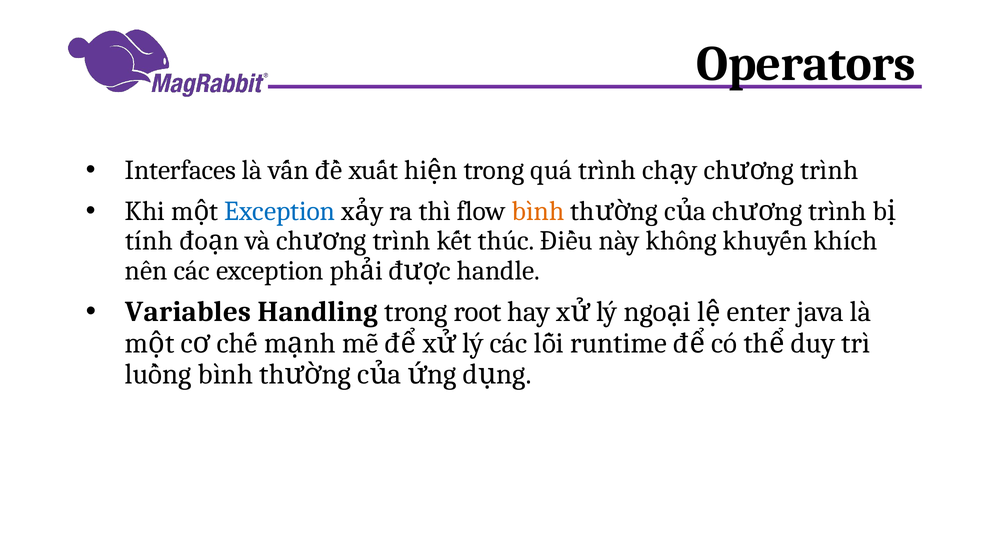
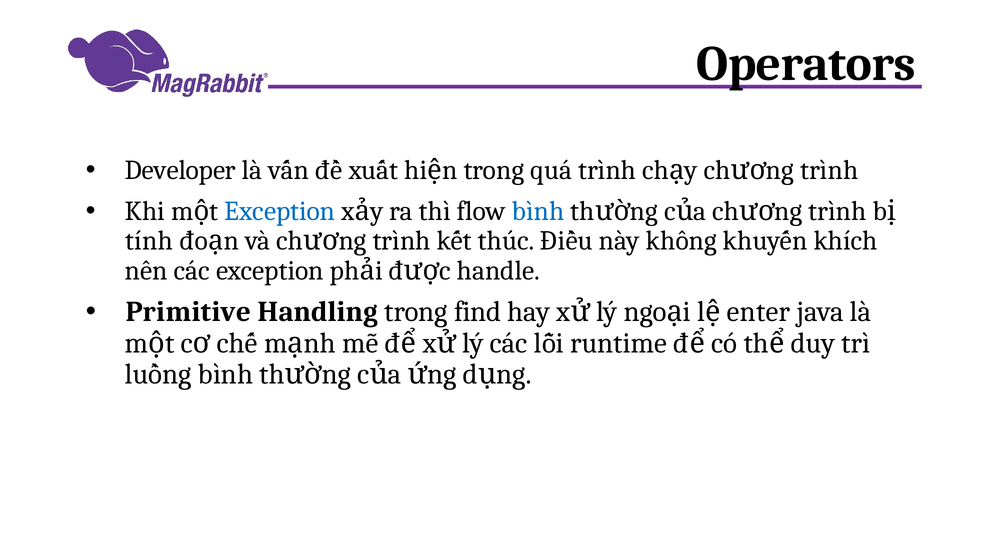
Interfaces: Interfaces -> Developer
bình at (538, 211) colour: orange -> blue
Variables: Variables -> Primitive
root: root -> find
